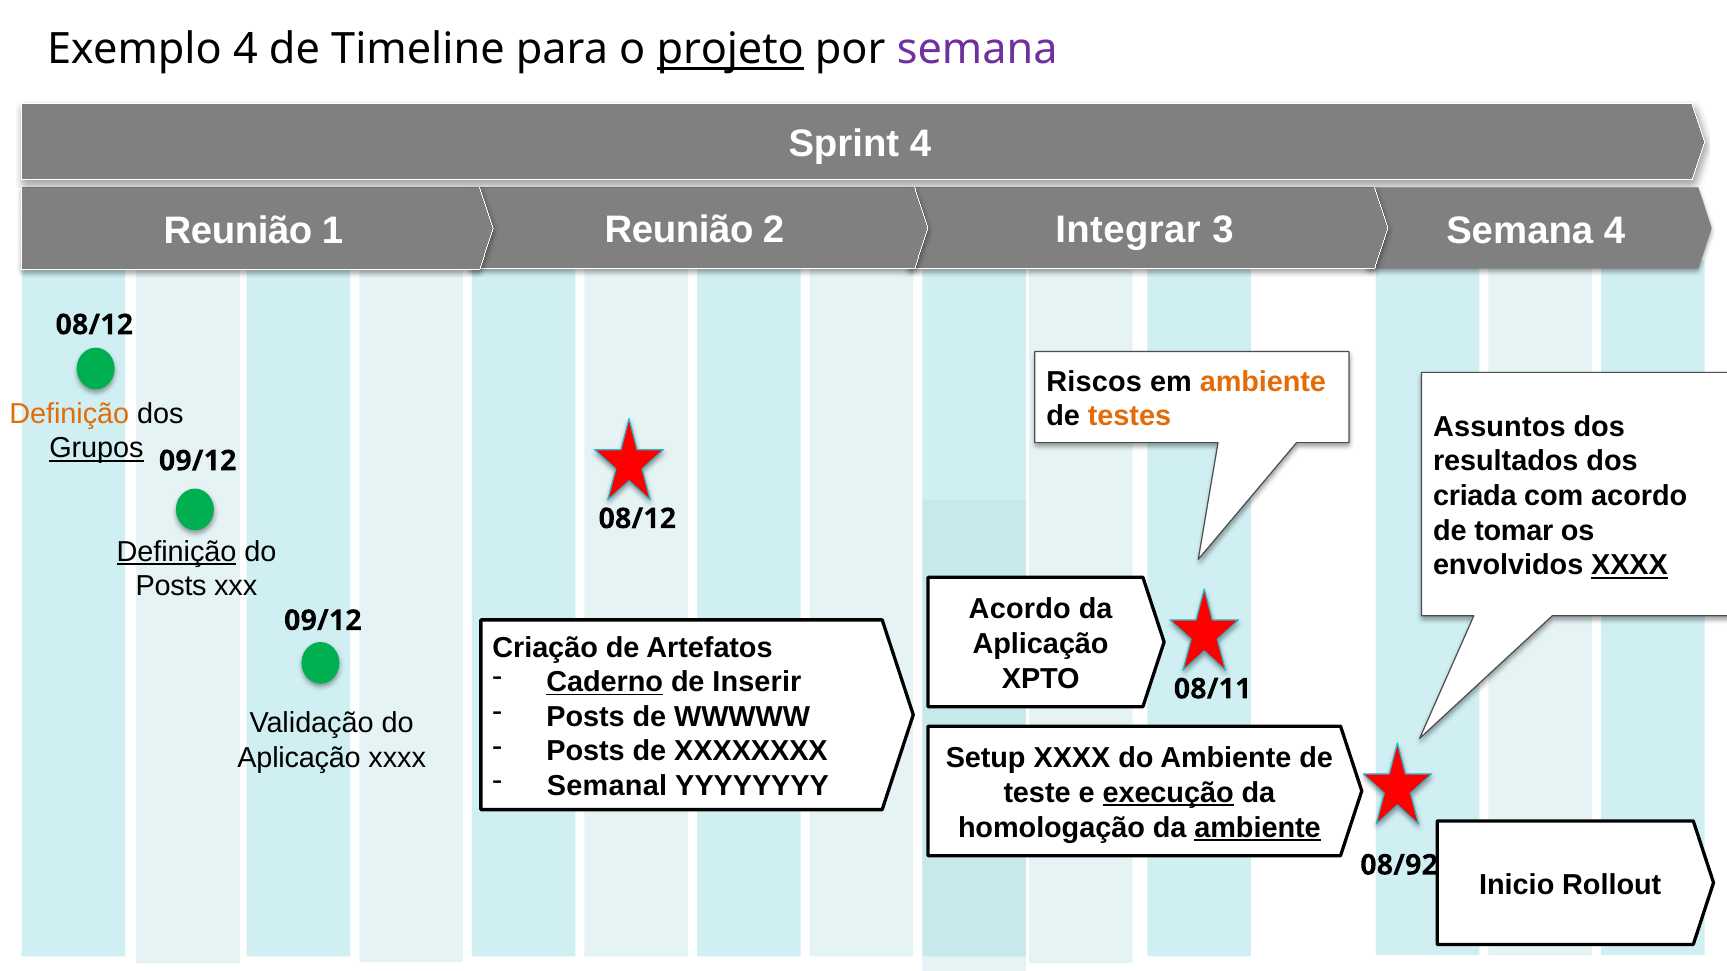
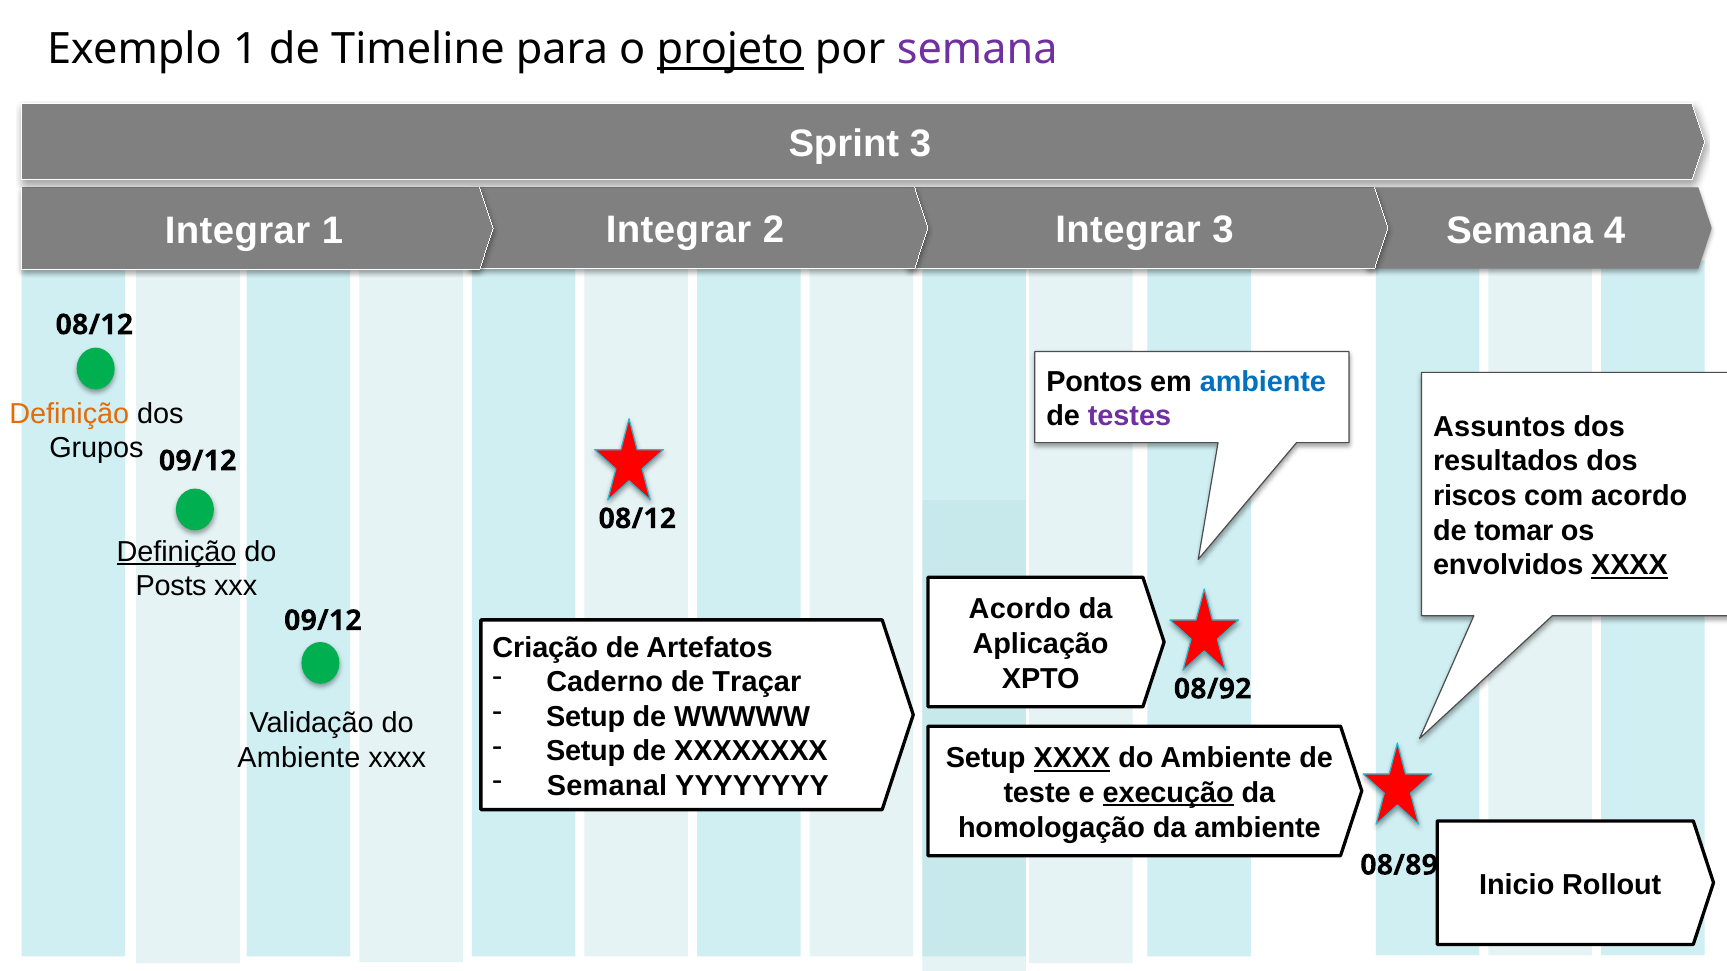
Exemplo 4: 4 -> 1
Sprint 4: 4 -> 3
Reunião at (679, 230): Reunião -> Integrar
Reunião at (238, 231): Reunião -> Integrar
Riscos: Riscos -> Pontos
ambiente at (1263, 382) colour: orange -> blue
testes colour: orange -> purple
Grupos underline: present -> none
criada: criada -> riscos
Caderno underline: present -> none
Inserir: Inserir -> Traçar
08/11: 08/11 -> 08/92
Posts at (586, 717): Posts -> Setup
Posts at (586, 752): Posts -> Setup
Aplicação at (299, 758): Aplicação -> Ambiente
XXXX at (1072, 759) underline: none -> present
ambiente at (1258, 828) underline: present -> none
08/92: 08/92 -> 08/89
